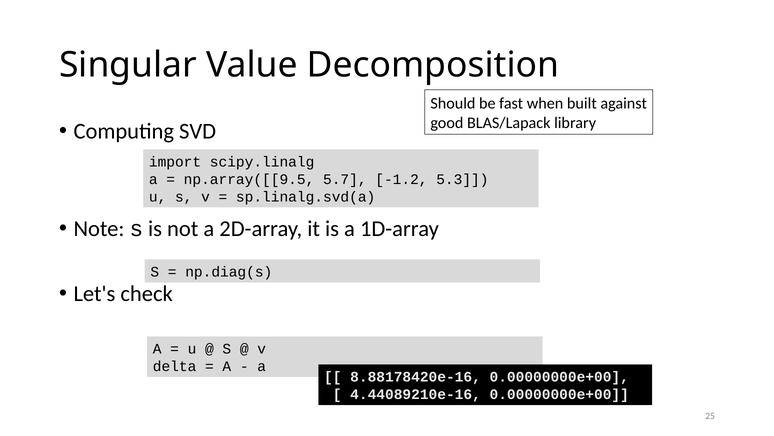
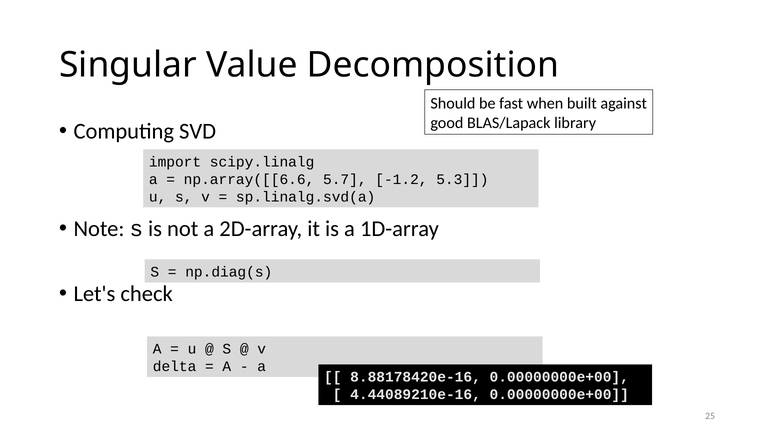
np.array([[9.5: np.array([[9.5 -> np.array([[6.6
